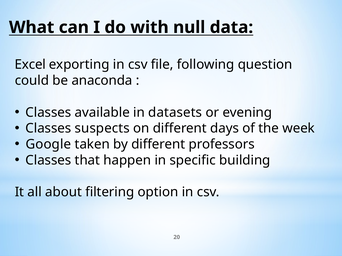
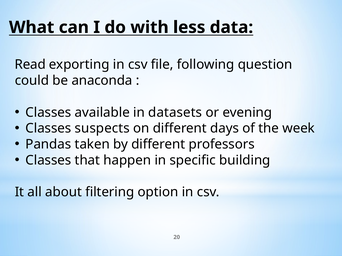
null: null -> less
Excel: Excel -> Read
Google: Google -> Pandas
